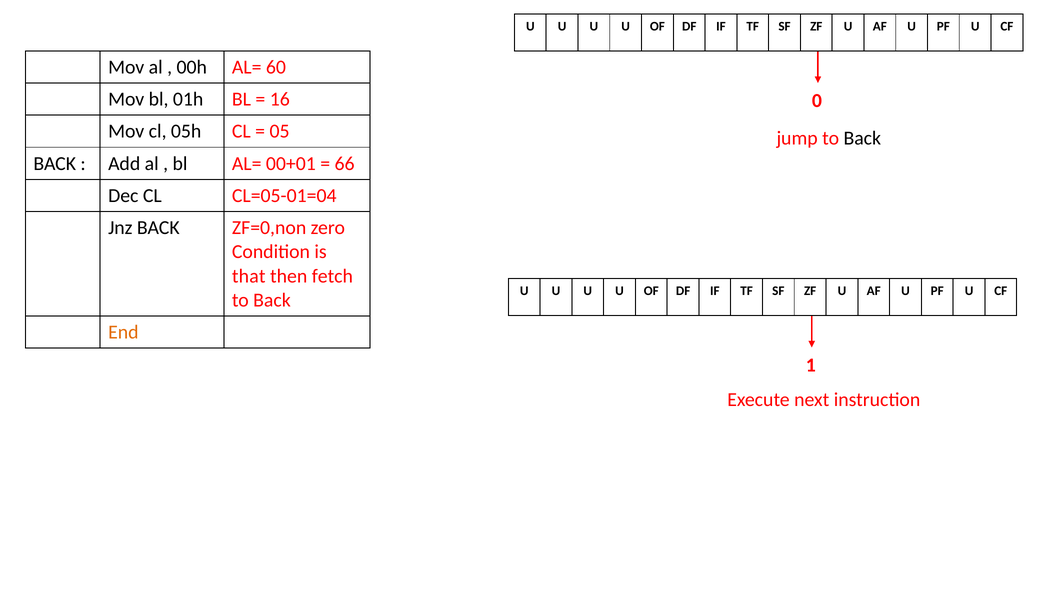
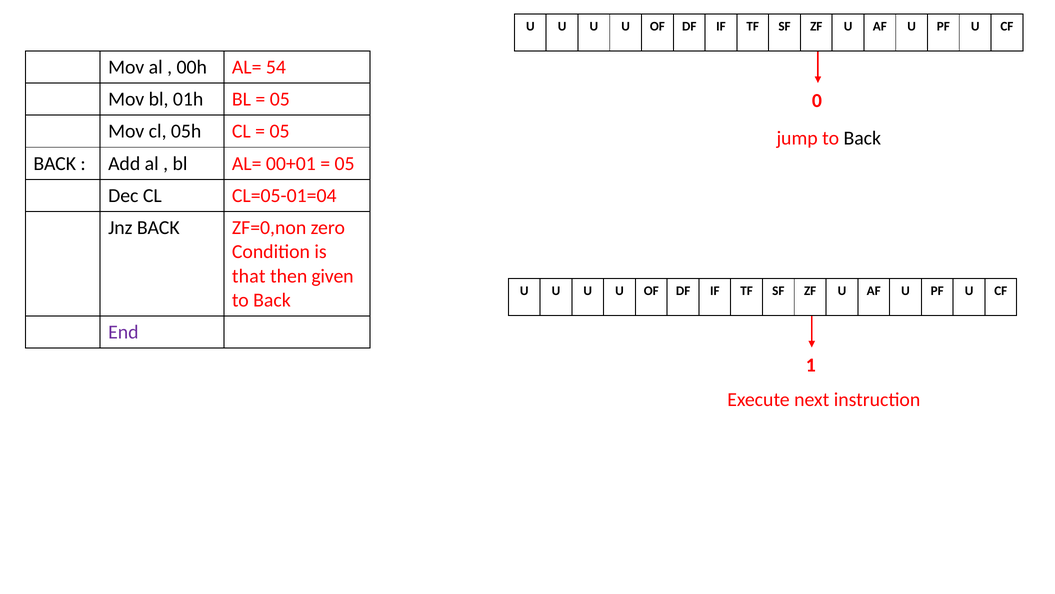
60: 60 -> 54
16 at (280, 99): 16 -> 05
66 at (345, 163): 66 -> 05
fetch: fetch -> given
End colour: orange -> purple
